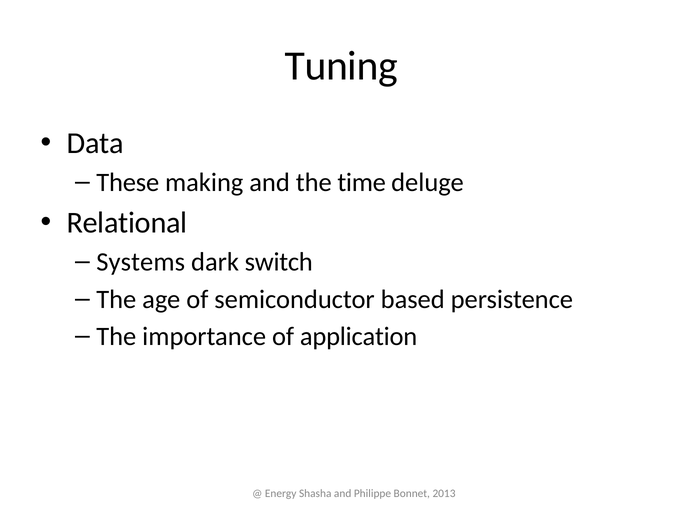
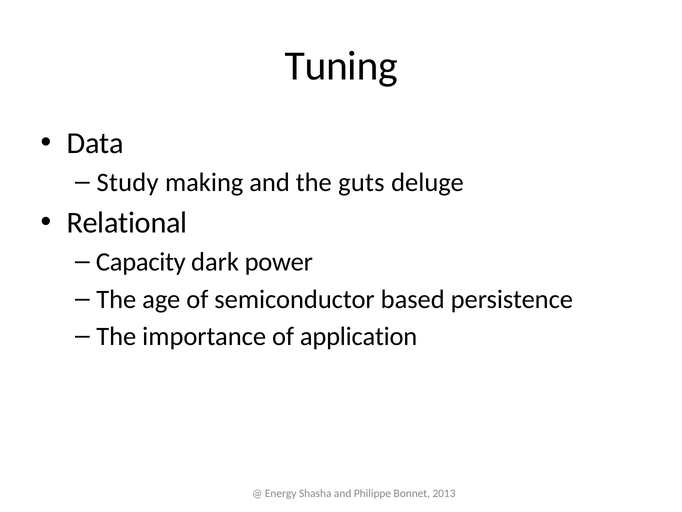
These: These -> Study
time: time -> guts
Systems: Systems -> Capacity
switch: switch -> power
